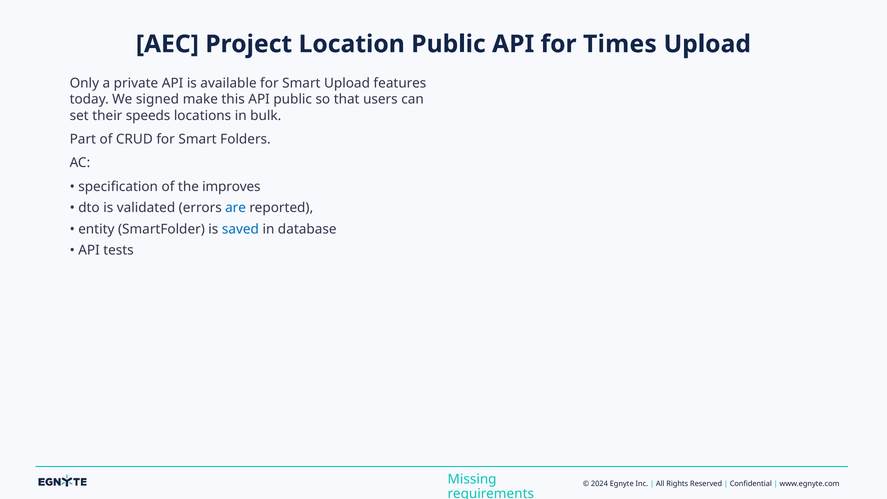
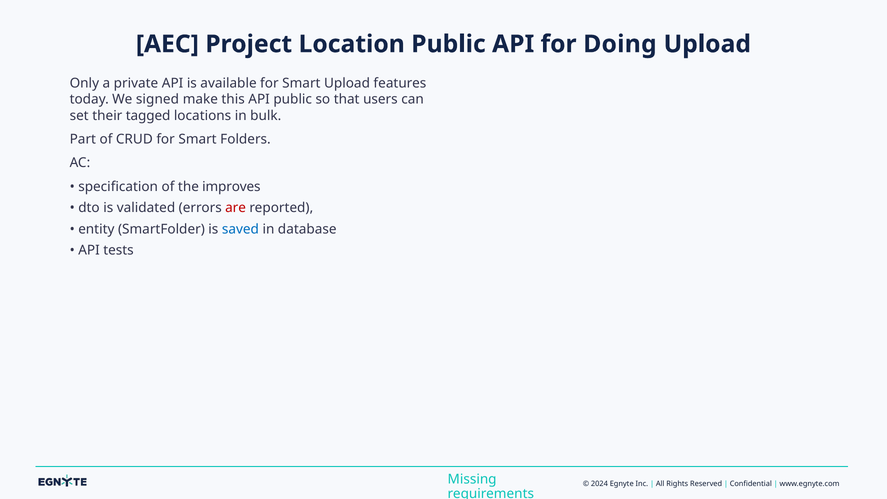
Times: Times -> Doing
speeds: speeds -> tagged
are colour: blue -> red
